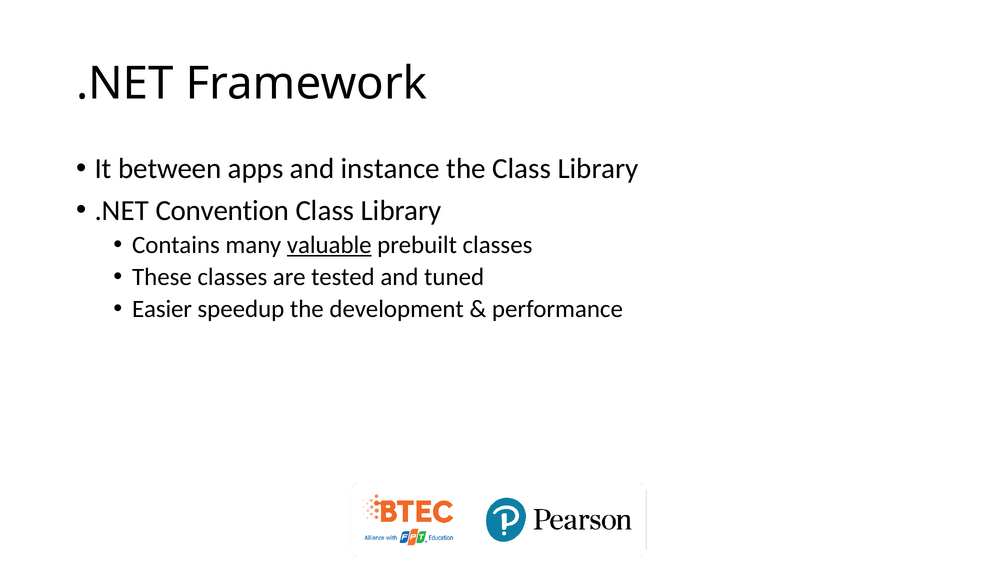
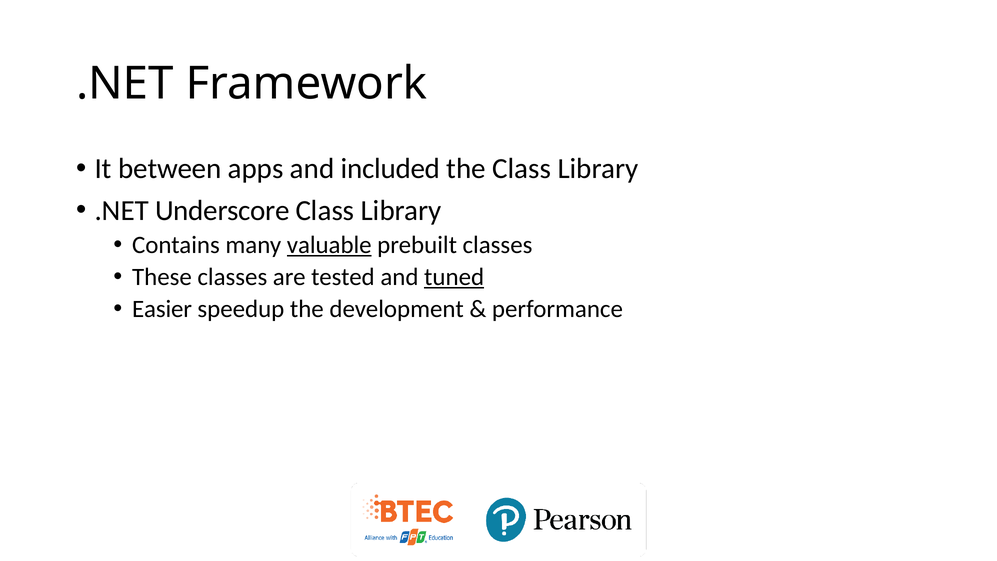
instance: instance -> included
Convention: Convention -> Underscore
tuned underline: none -> present
